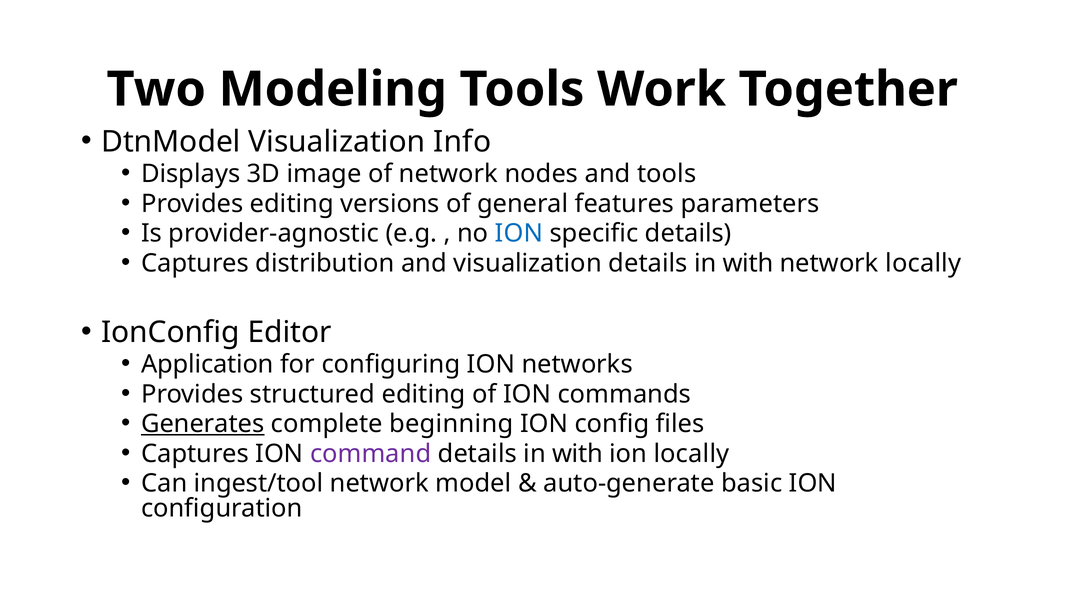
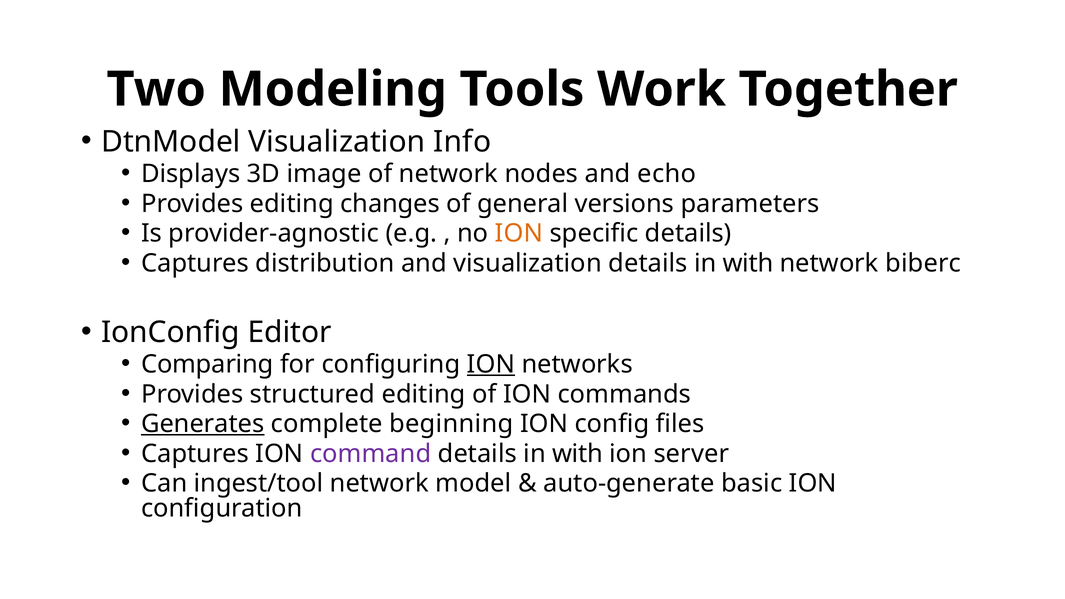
and tools: tools -> echo
versions: versions -> changes
features: features -> versions
ION at (519, 233) colour: blue -> orange
network locally: locally -> biberc
Application: Application -> Comparing
ION at (491, 364) underline: none -> present
ion locally: locally -> server
